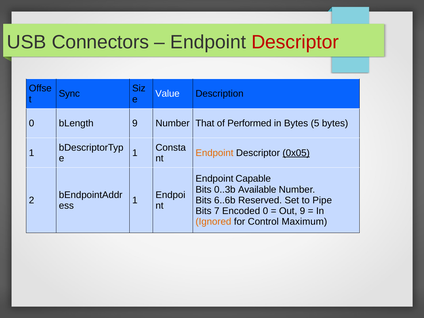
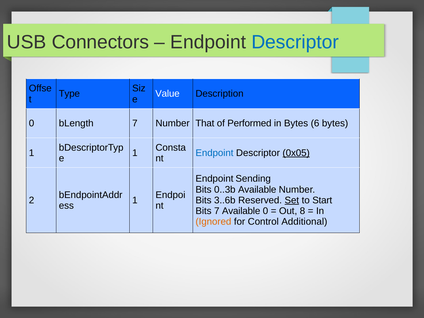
Descriptor at (295, 42) colour: red -> blue
Sync: Sync -> Type
bLength 9: 9 -> 7
5: 5 -> 6
Endpoint at (214, 153) colour: orange -> blue
Capable: Capable -> Sending
6..6b: 6..6b -> 3..6b
Set underline: none -> present
Pipe: Pipe -> Start
7 Encoded: Encoded -> Available
Out 9: 9 -> 8
Maximum: Maximum -> Additional
